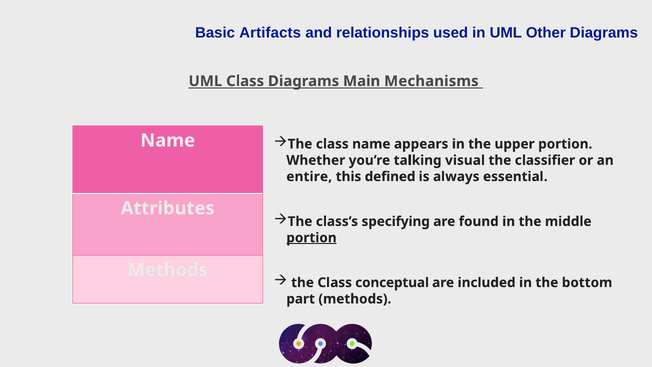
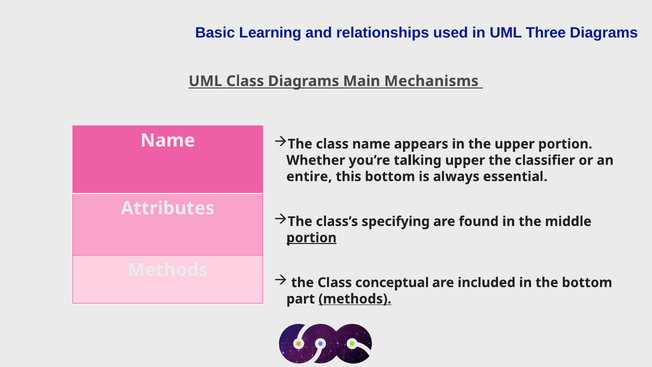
Artifacts: Artifacts -> Learning
Other: Other -> Three
talking visual: visual -> upper
this defined: defined -> bottom
methods at (355, 299) underline: none -> present
